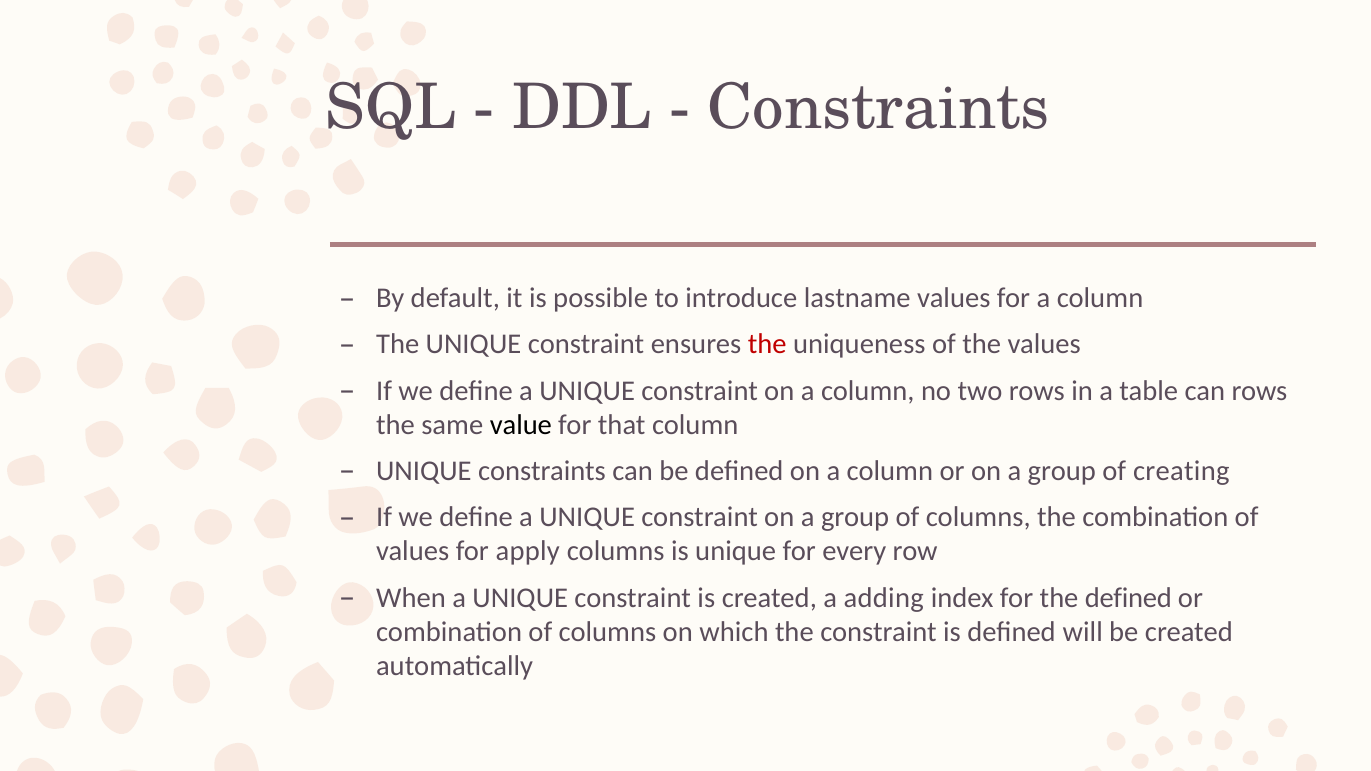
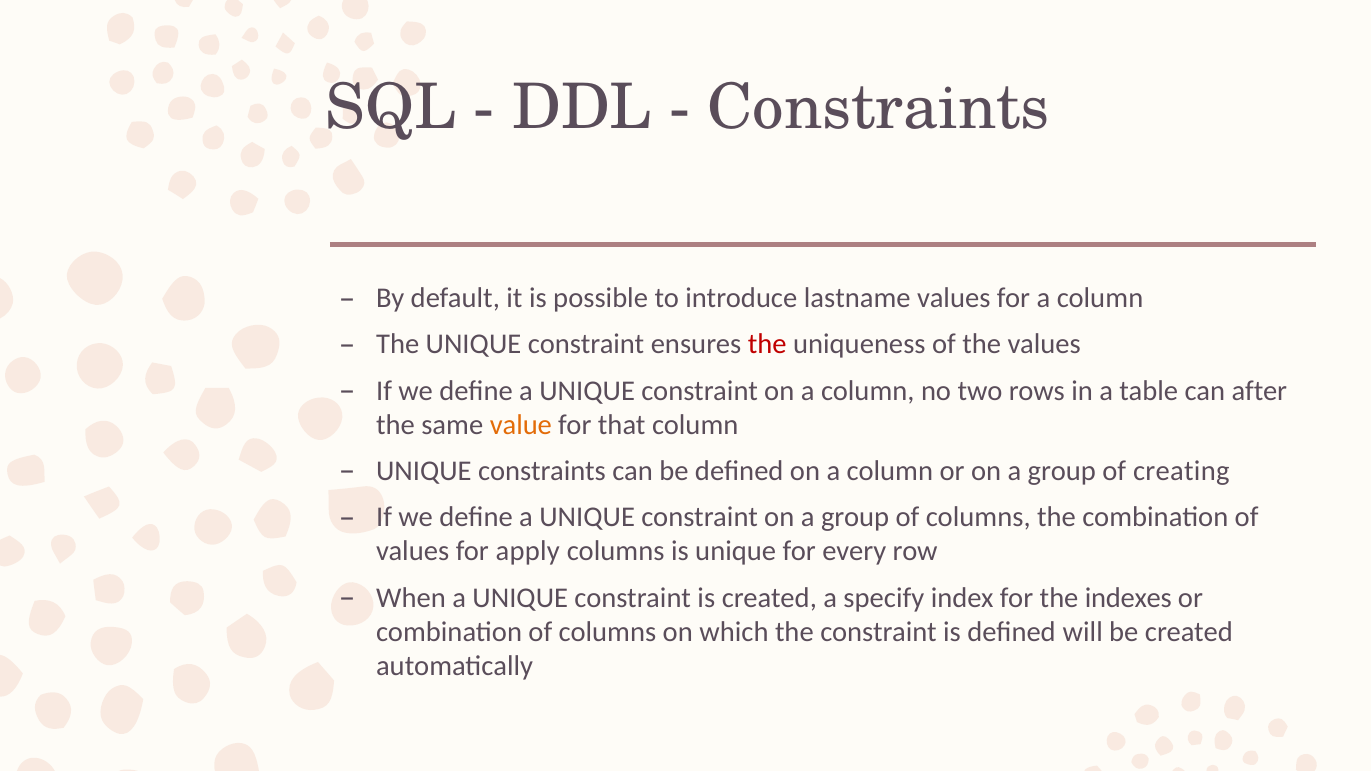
can rows: rows -> after
value colour: black -> orange
adding: adding -> specify
the defined: defined -> indexes
